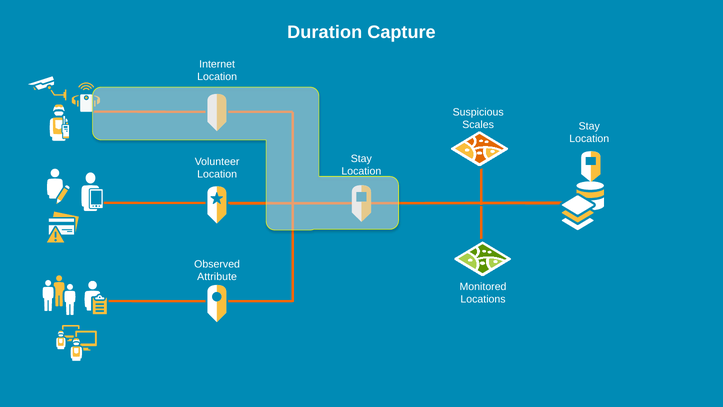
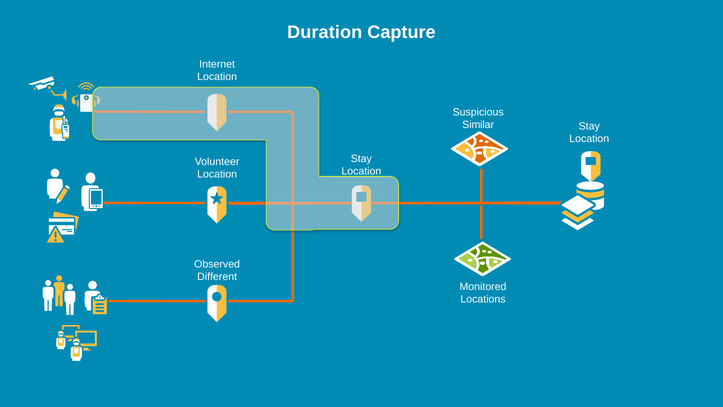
Scales: Scales -> Similar
Attribute: Attribute -> Different
